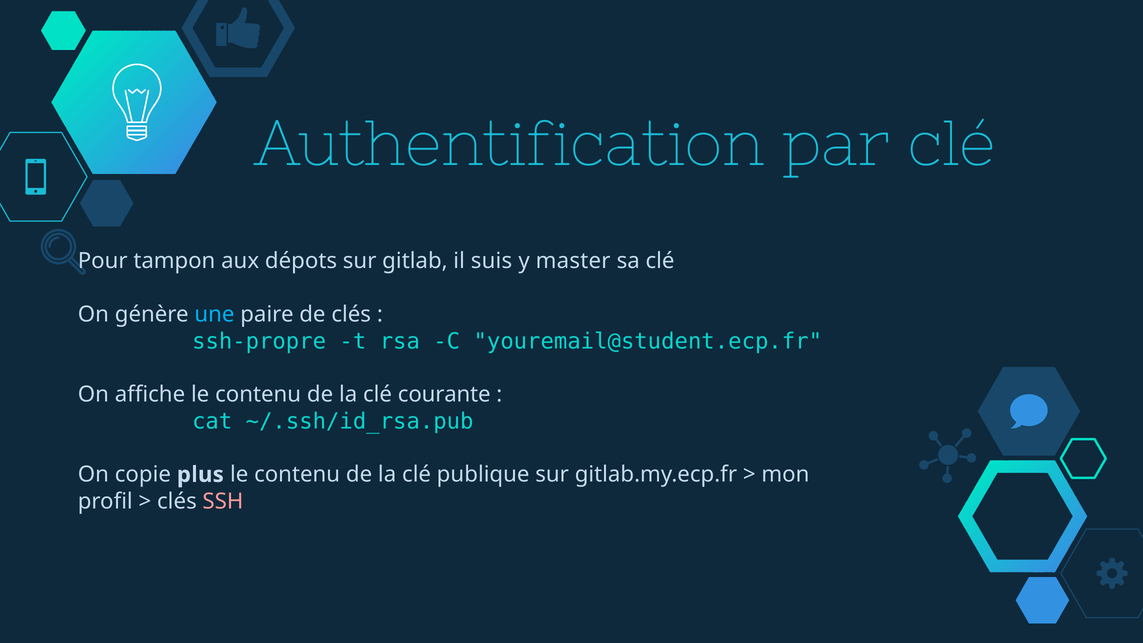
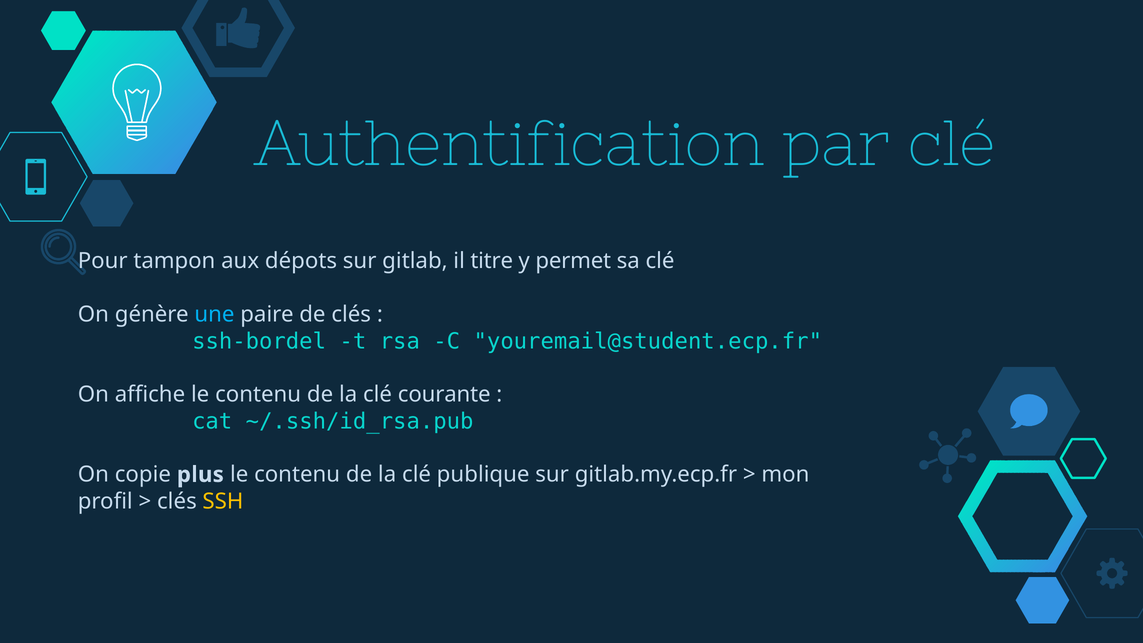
suis: suis -> titre
master: master -> permet
ssh-propre: ssh-propre -> ssh-bordel
SSH colour: pink -> yellow
